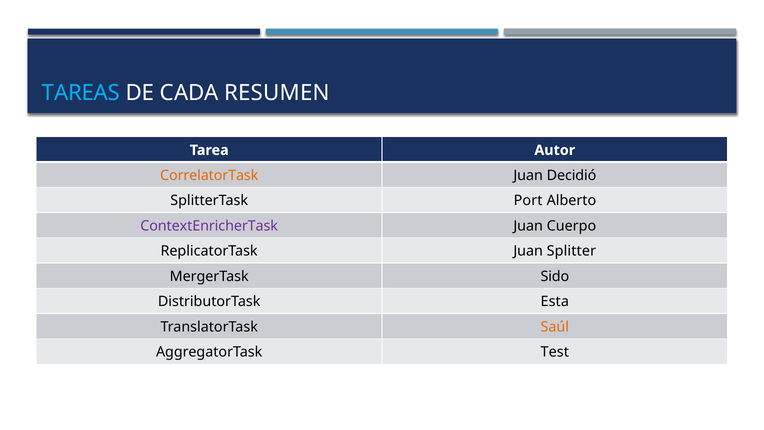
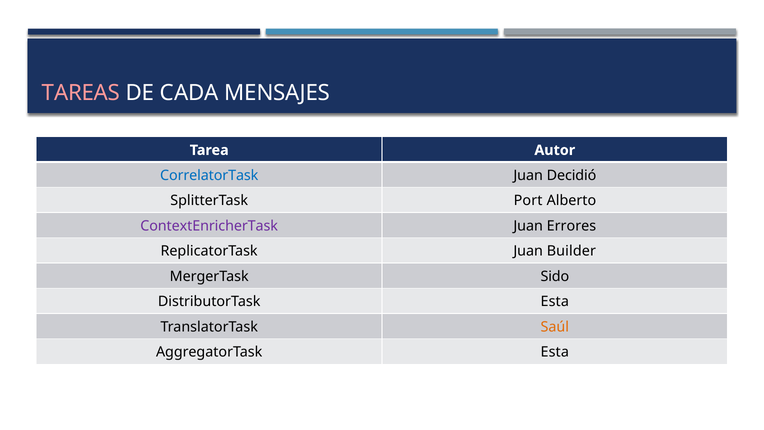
TAREAS colour: light blue -> pink
RESUMEN: RESUMEN -> MENSAJES
CorrelatorTask colour: orange -> blue
Cuerpo: Cuerpo -> Errores
Splitter: Splitter -> Builder
AggregatorTask Test: Test -> Esta
